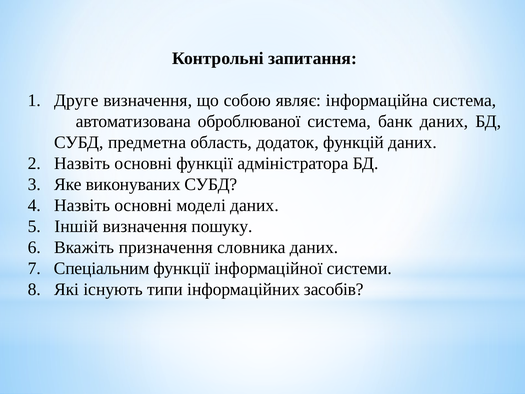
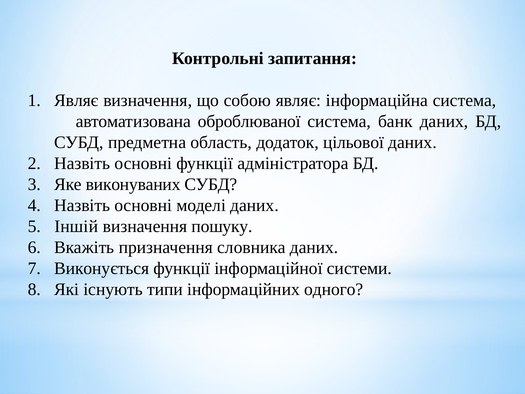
Друге at (76, 100): Друге -> Являє
функцій: функцій -> цільової
Спеціальним: Спеціальним -> Виконується
засобів: засобів -> одного
